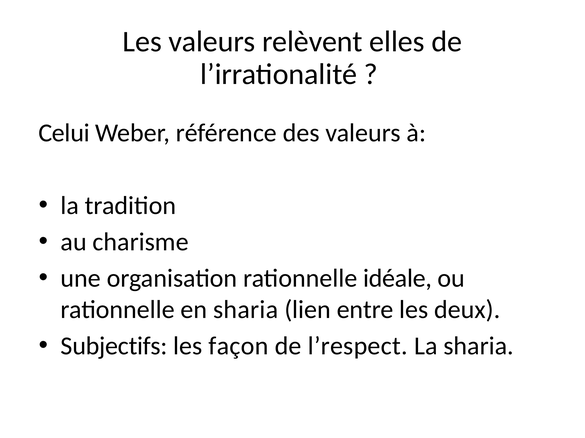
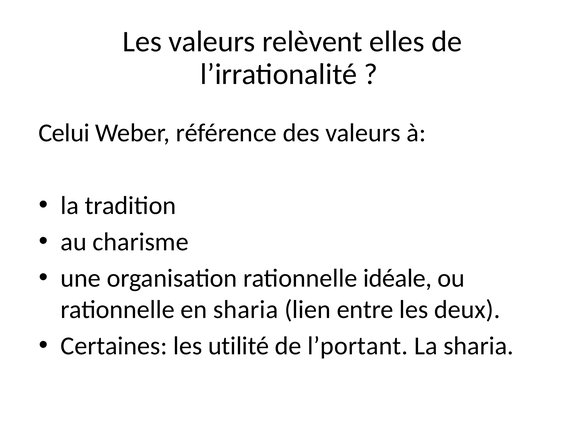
Subjectifs: Subjectifs -> Certaines
façon: façon -> utilité
l’respect: l’respect -> l’portant
